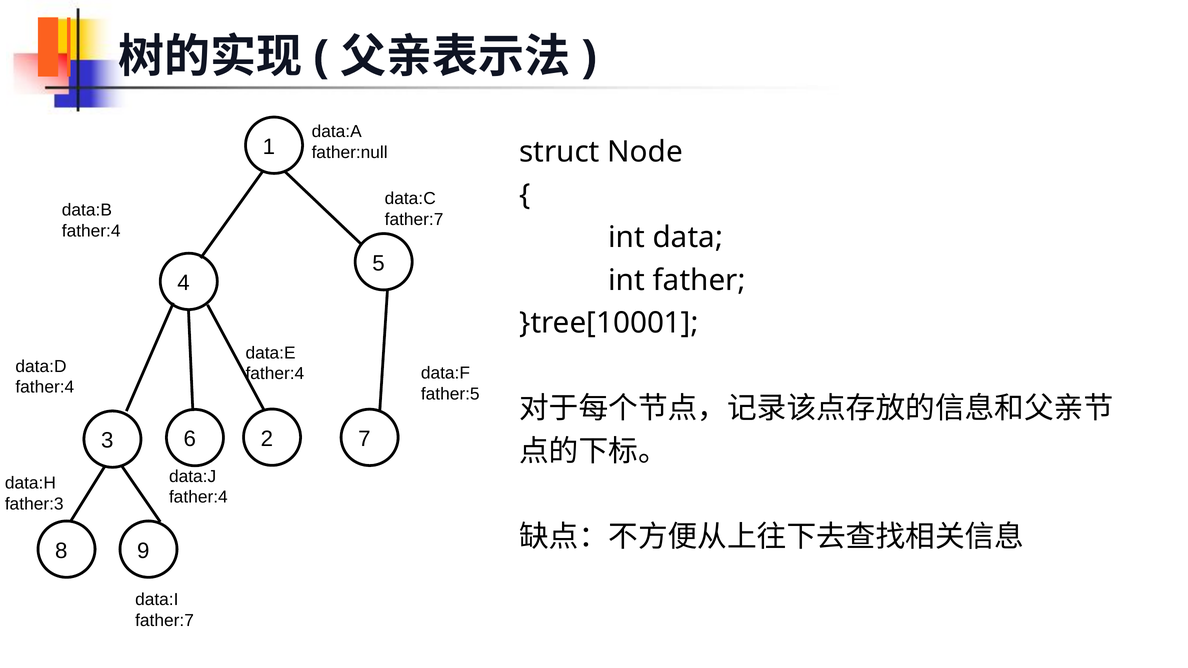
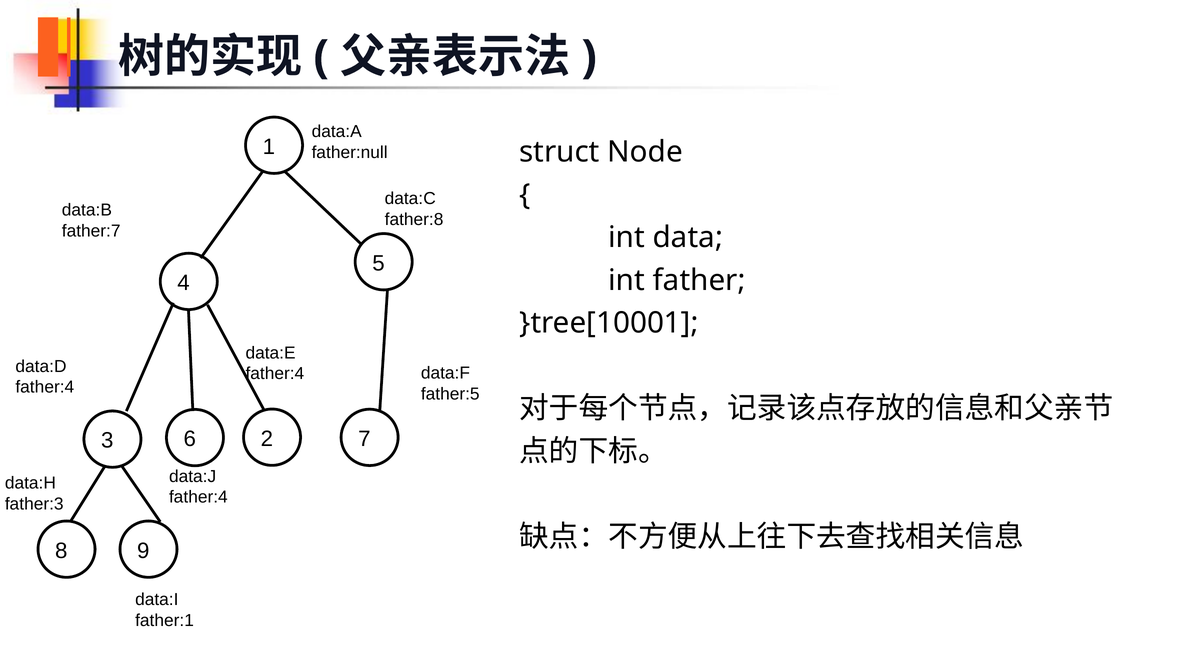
father:7 at (414, 220): father:7 -> father:8
father:4 at (91, 231): father:4 -> father:7
father:7 at (165, 621): father:7 -> father:1
